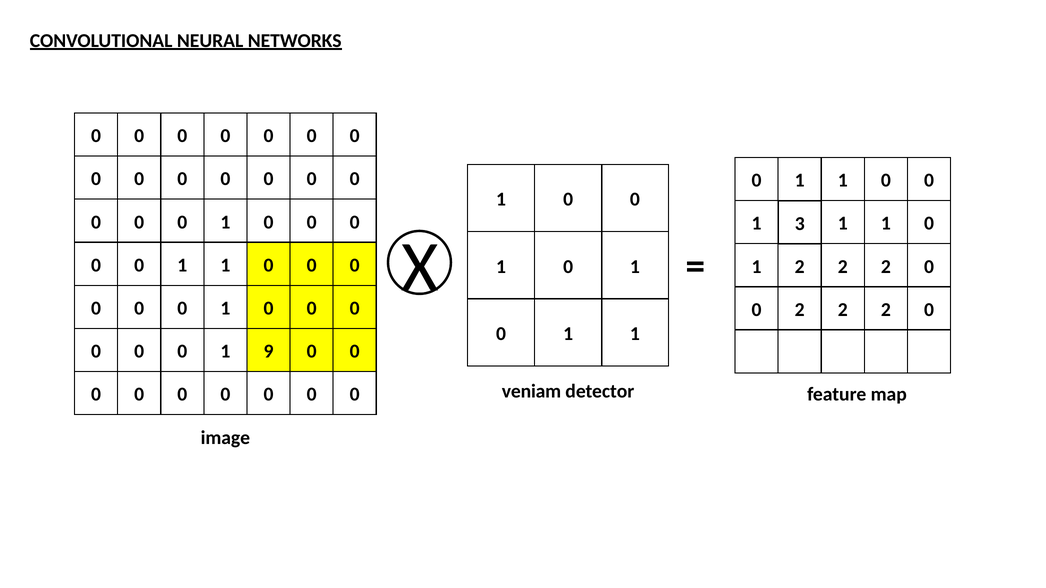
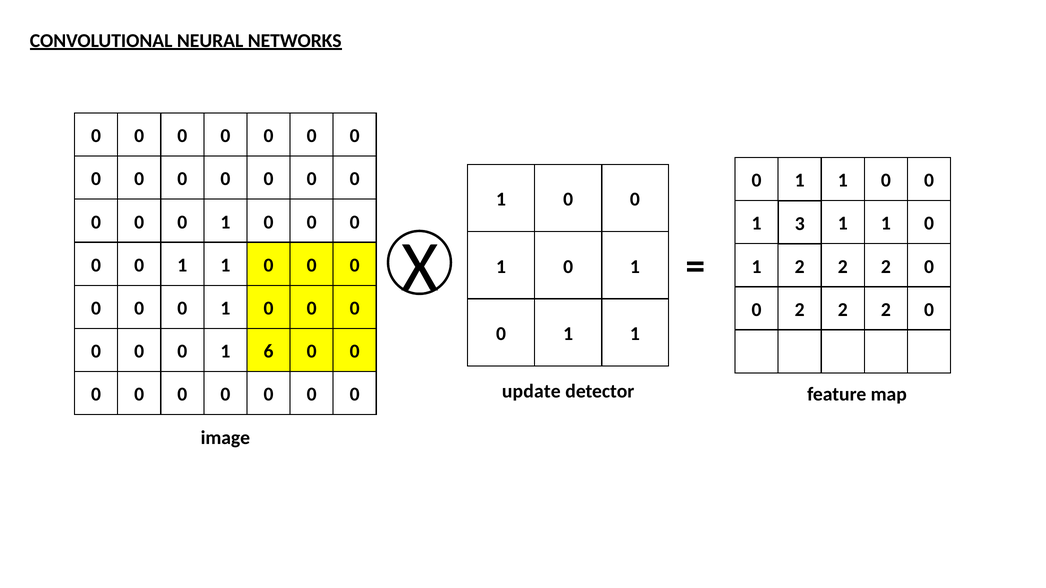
9: 9 -> 6
veniam: veniam -> update
